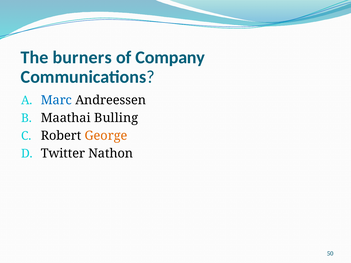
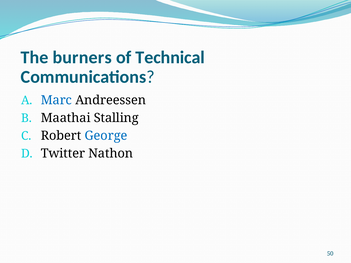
Company: Company -> Technical
Bulling: Bulling -> Stalling
George colour: orange -> blue
